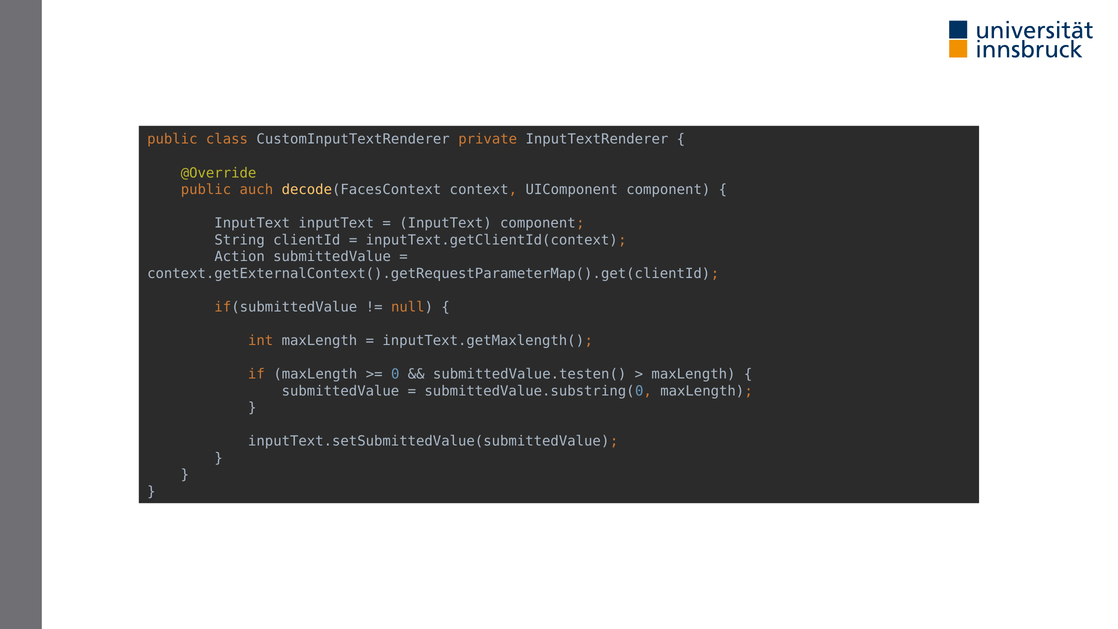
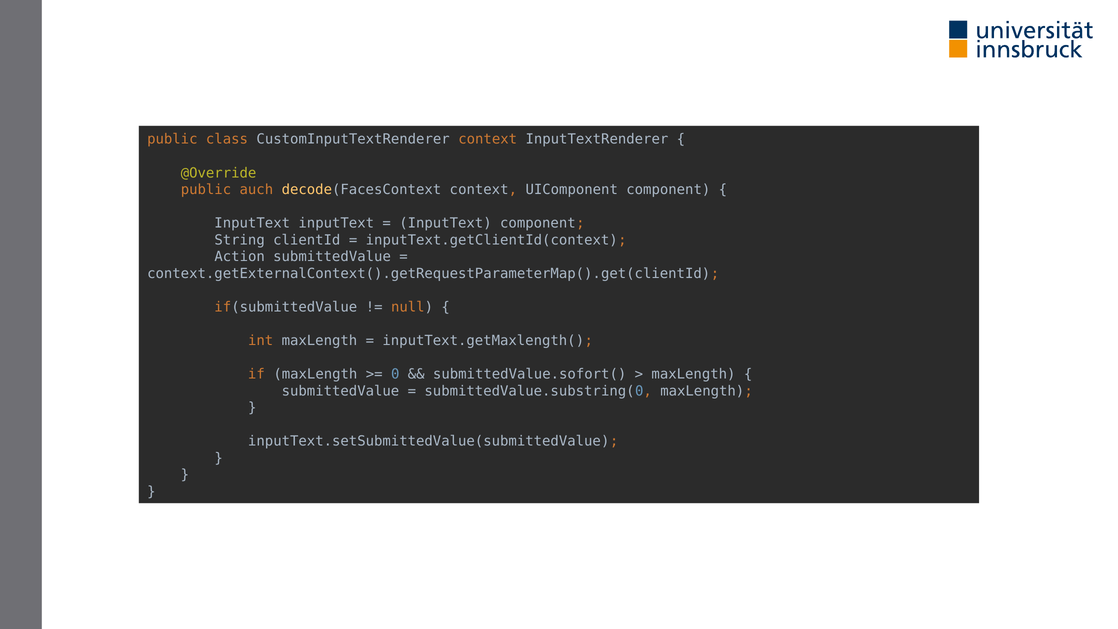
CustomInputTextRenderer private: private -> context
submittedValue.testen(: submittedValue.testen( -> submittedValue.sofort(
